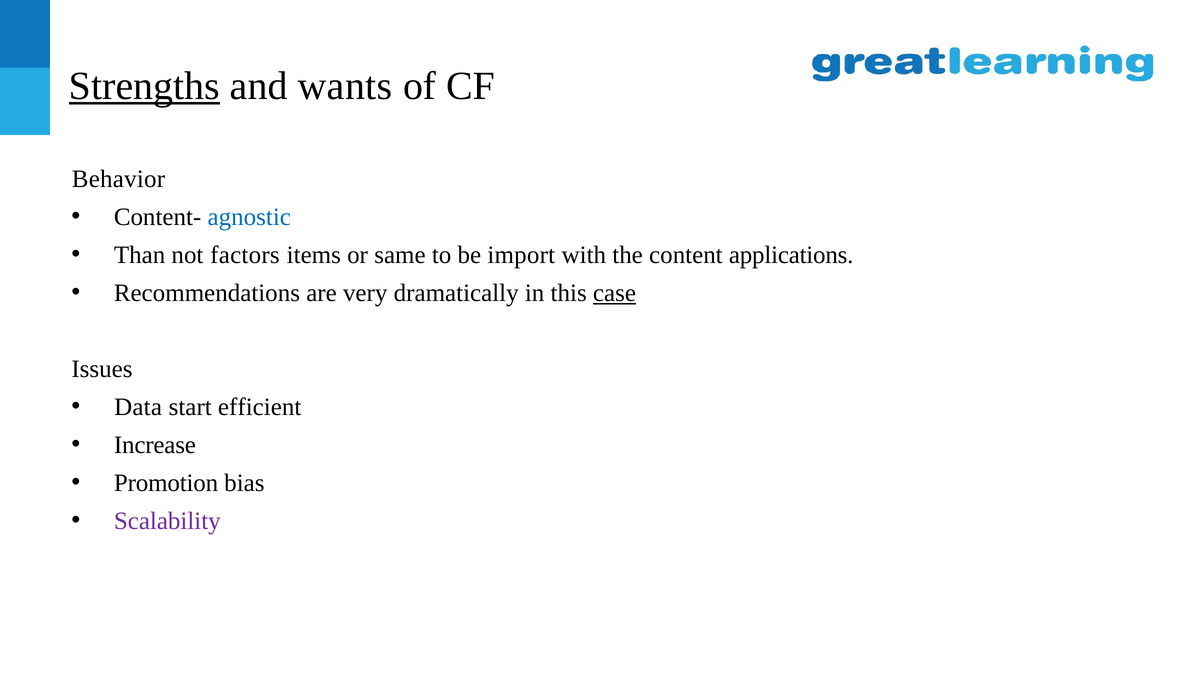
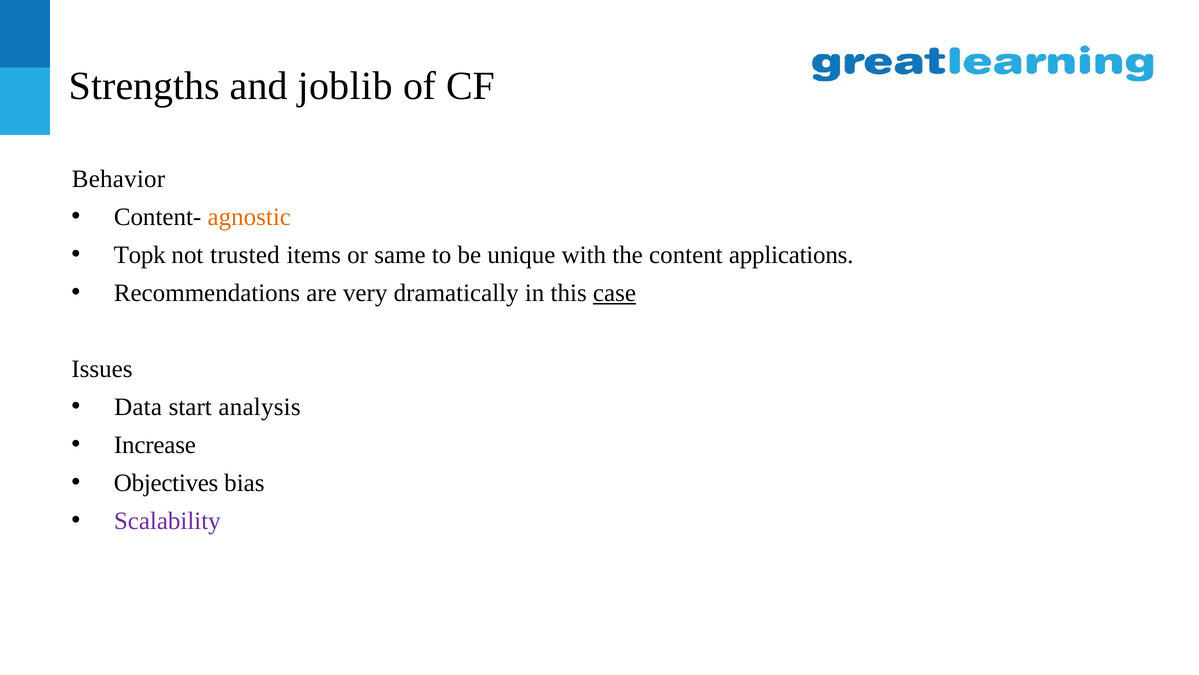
Strengths underline: present -> none
wants: wants -> joblib
agnostic colour: blue -> orange
Than: Than -> Topk
factors: factors -> trusted
import: import -> unique
efficient: efficient -> analysis
Promotion: Promotion -> Objectives
